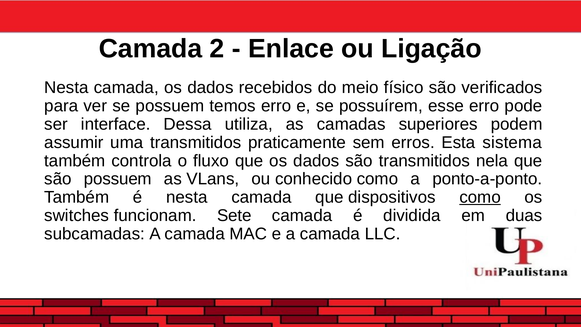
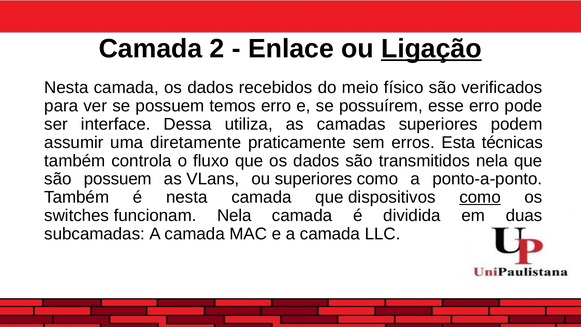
Ligação underline: none -> present
uma transmitidos: transmitidos -> diretamente
sistema: sistema -> técnicas
ou conhecido: conhecido -> superiores
funcionam Sete: Sete -> Nela
